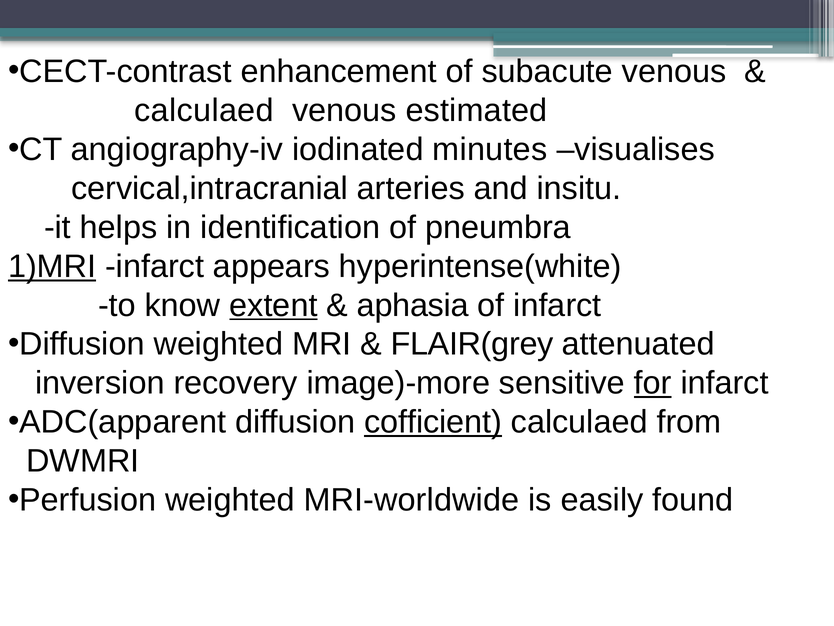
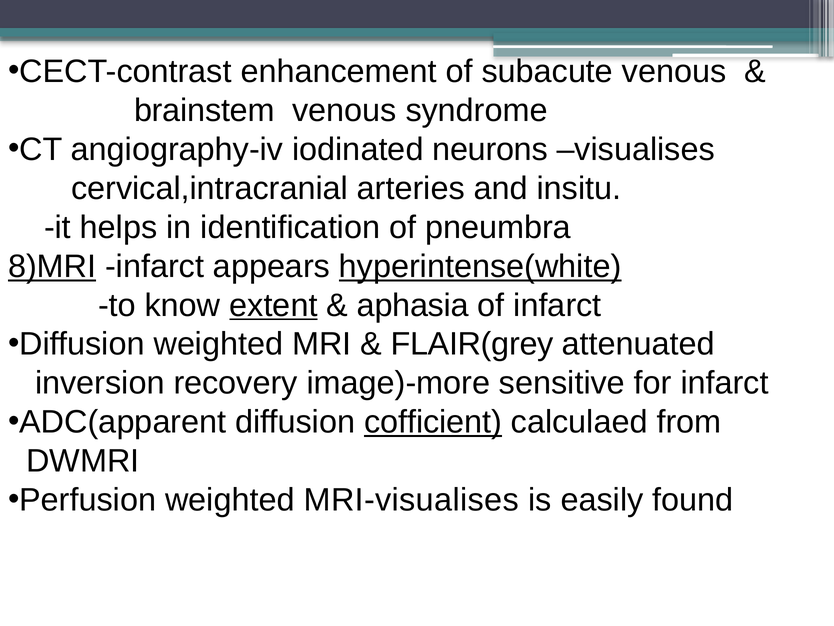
calculaed at (204, 110): calculaed -> brainstem
estimated: estimated -> syndrome
minutes: minutes -> neurons
1)MRI: 1)MRI -> 8)MRI
hyperintense(white underline: none -> present
for underline: present -> none
MRI-worldwide: MRI-worldwide -> MRI-visualises
